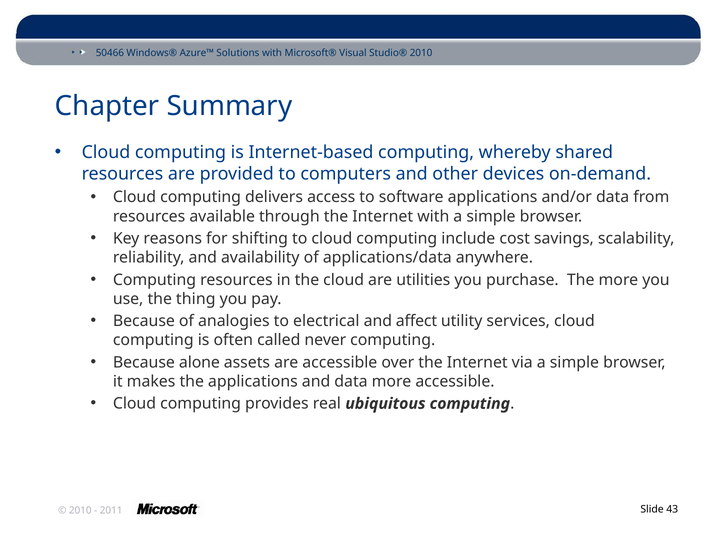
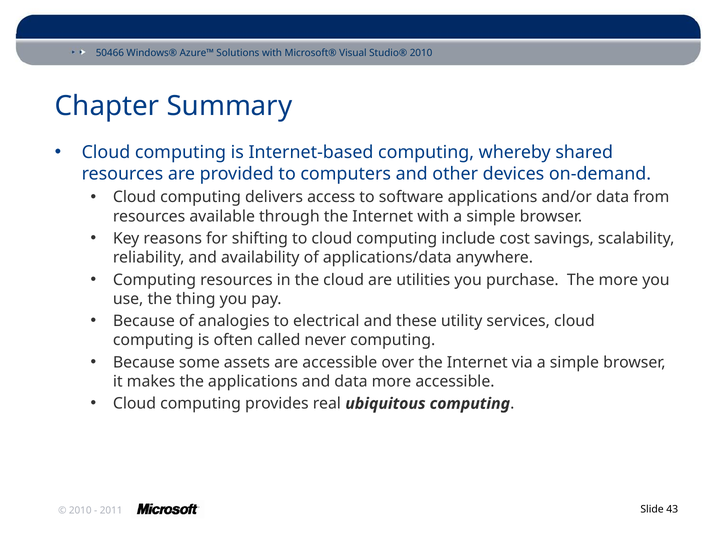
affect: affect -> these
alone: alone -> some
